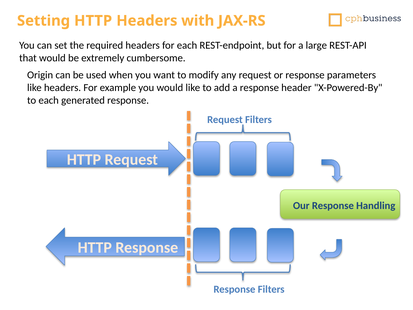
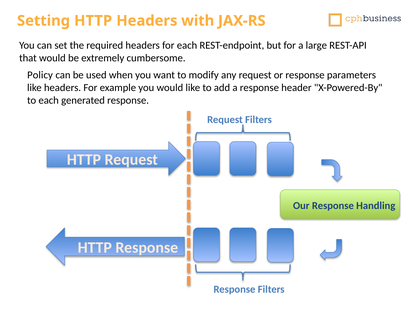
Origin: Origin -> Policy
